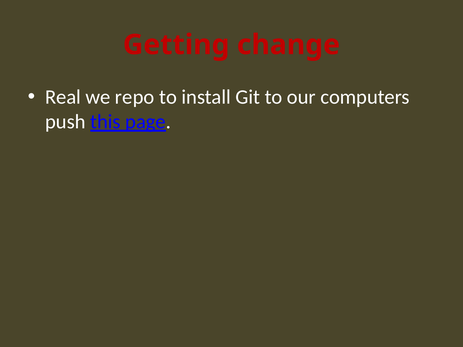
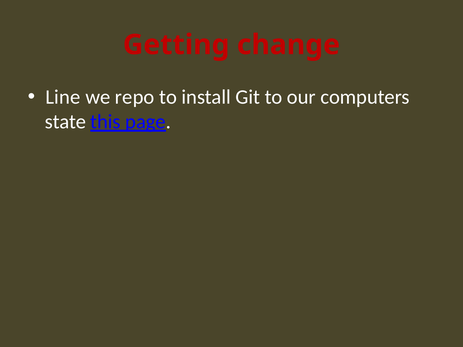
Real: Real -> Line
push: push -> state
